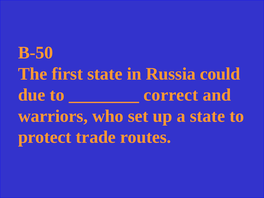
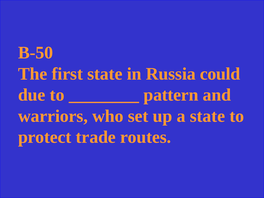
correct: correct -> pattern
